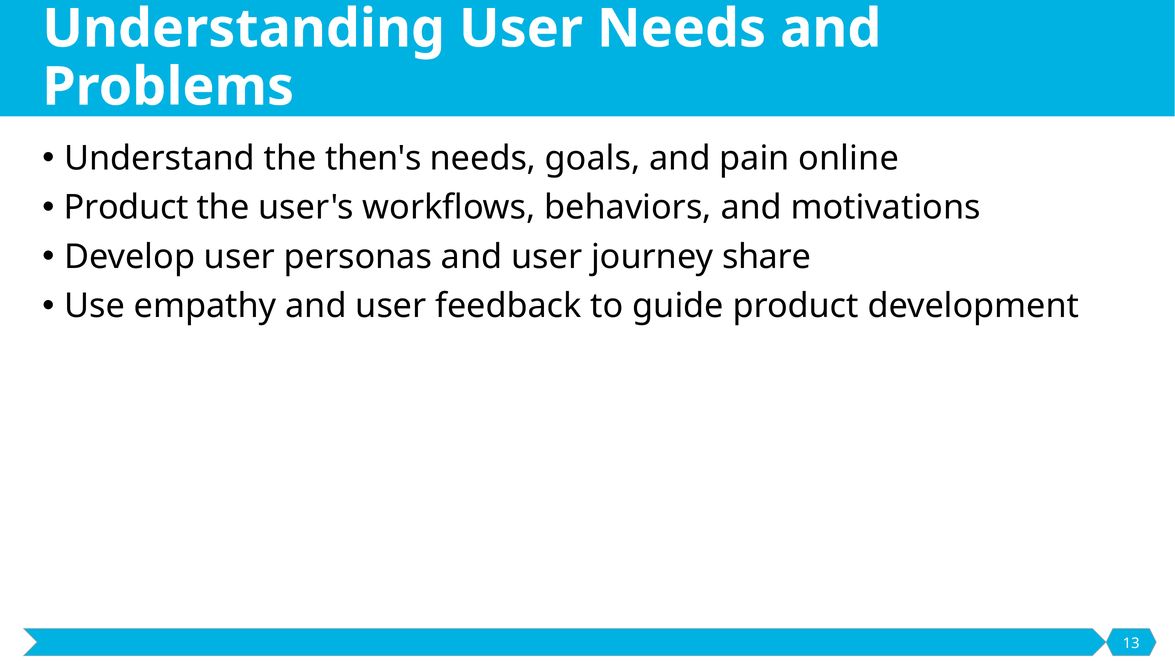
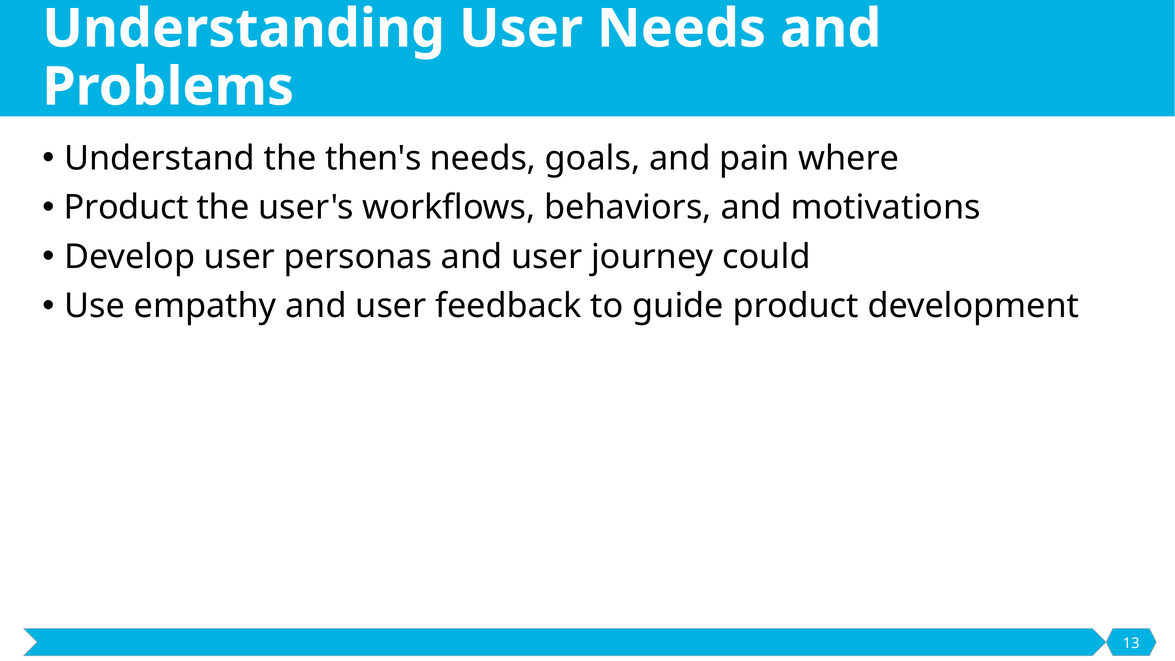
online: online -> where
share: share -> could
